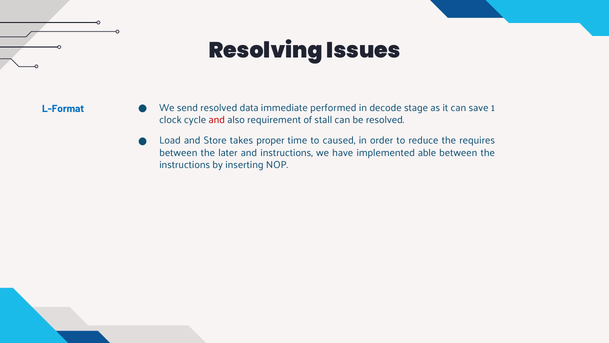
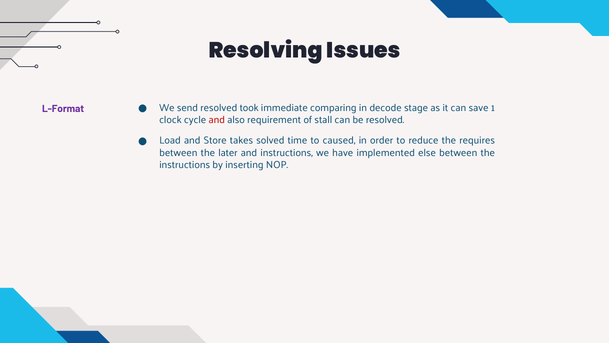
data: data -> took
performed: performed -> comparing
L-Format colour: blue -> purple
proper: proper -> solved
able: able -> else
